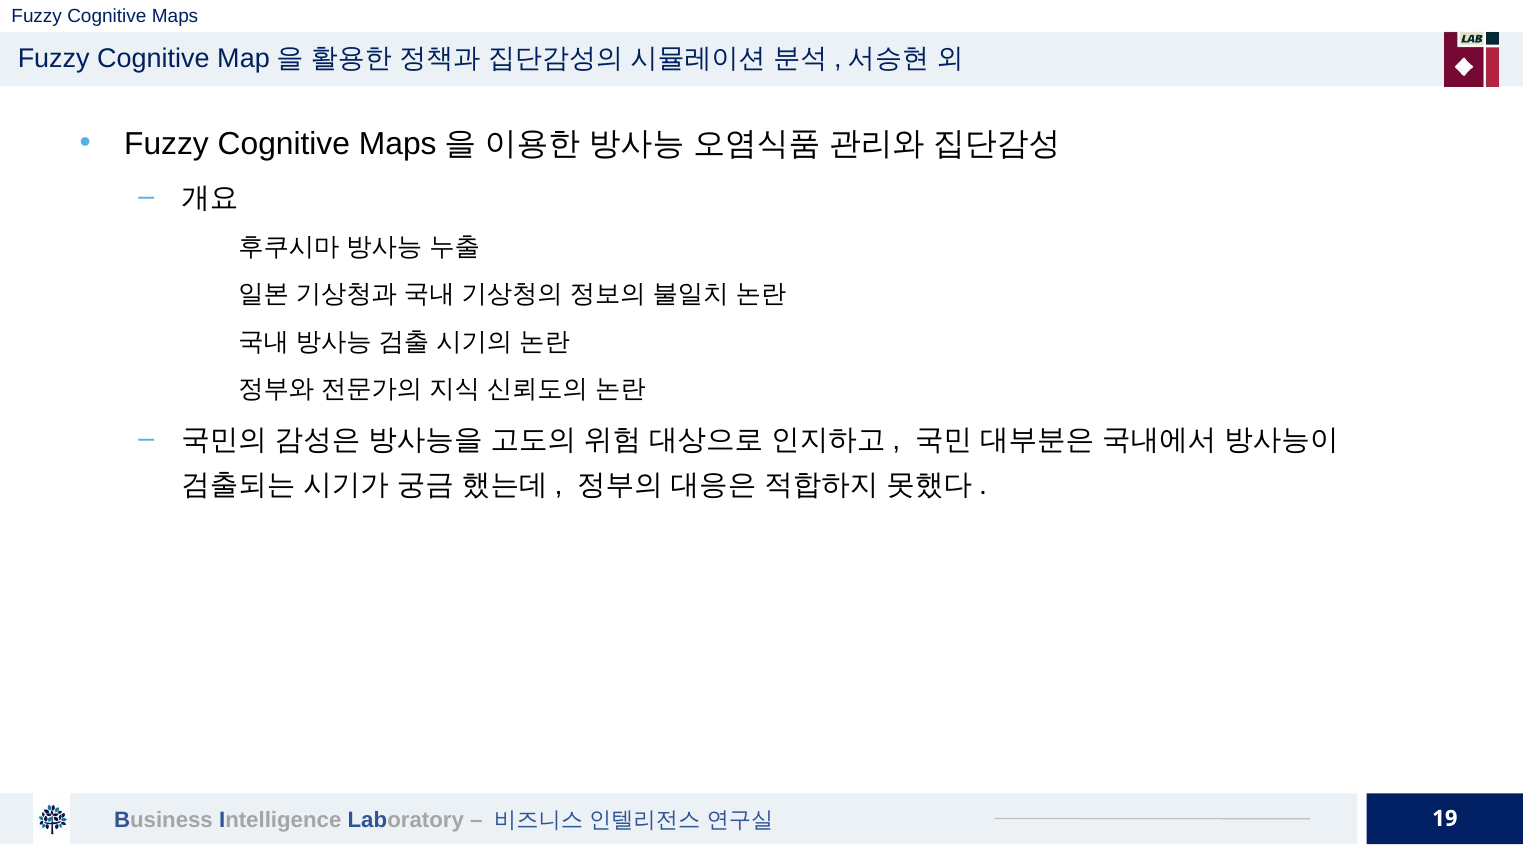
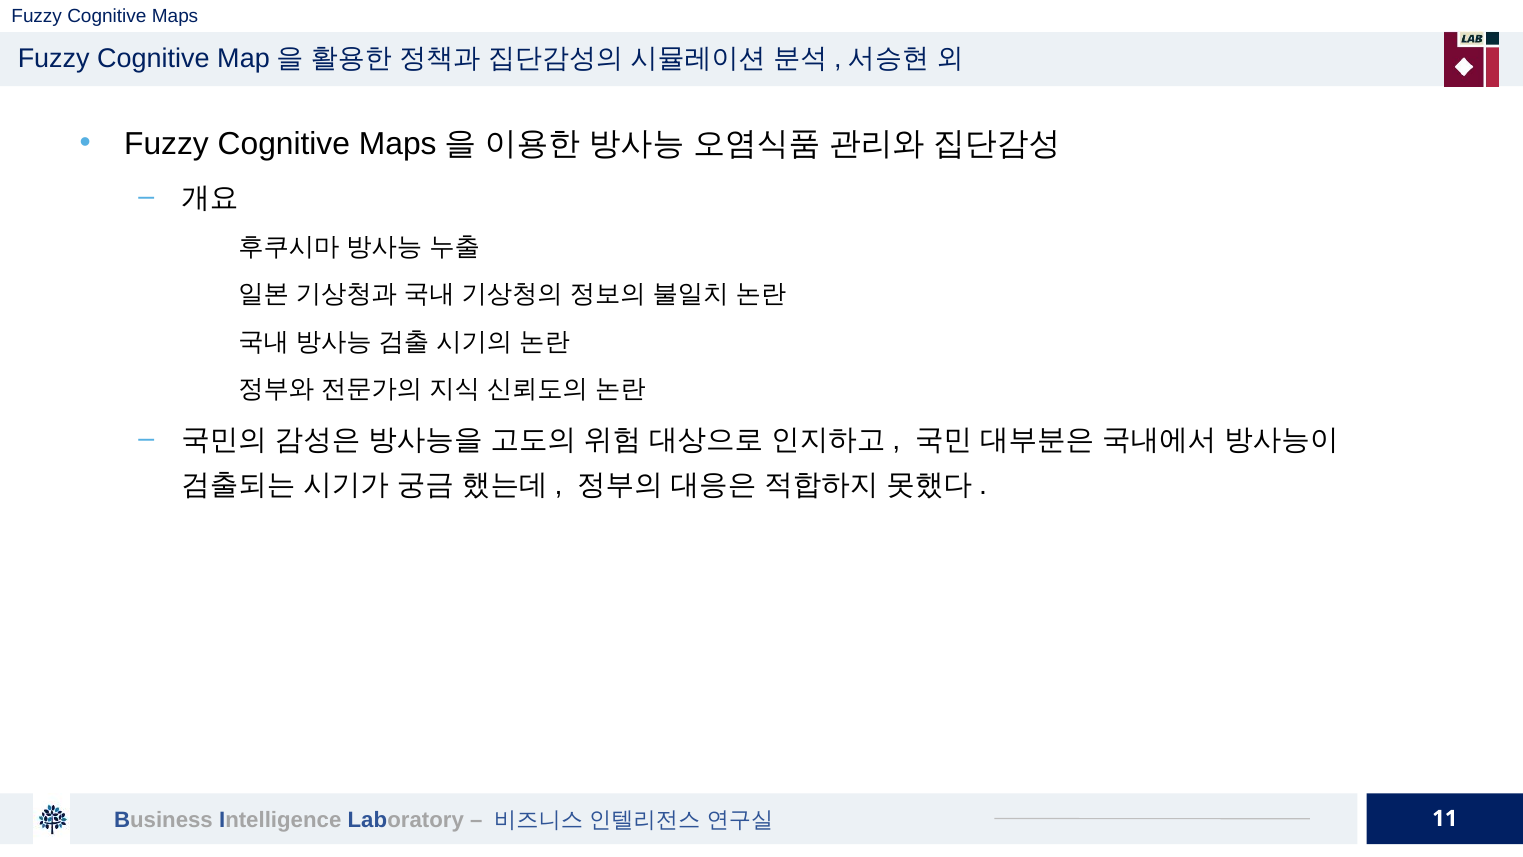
19: 19 -> 11
